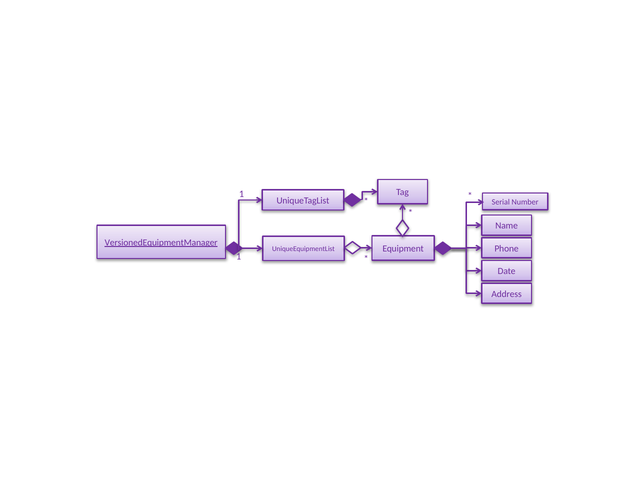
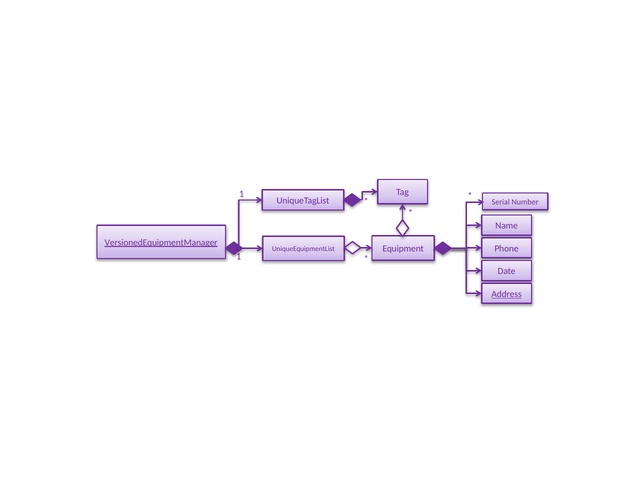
Address underline: none -> present
